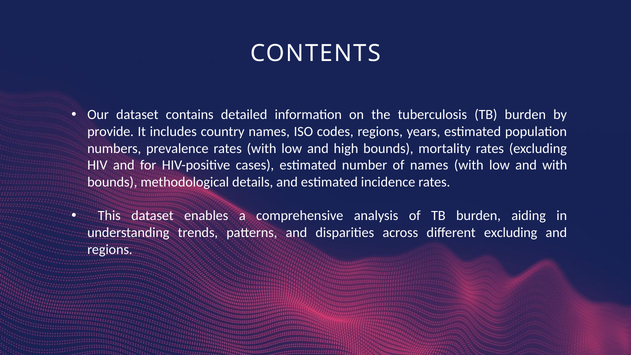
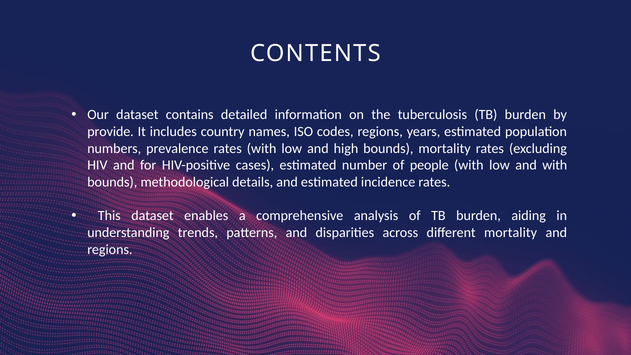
of names: names -> people
different excluding: excluding -> mortality
